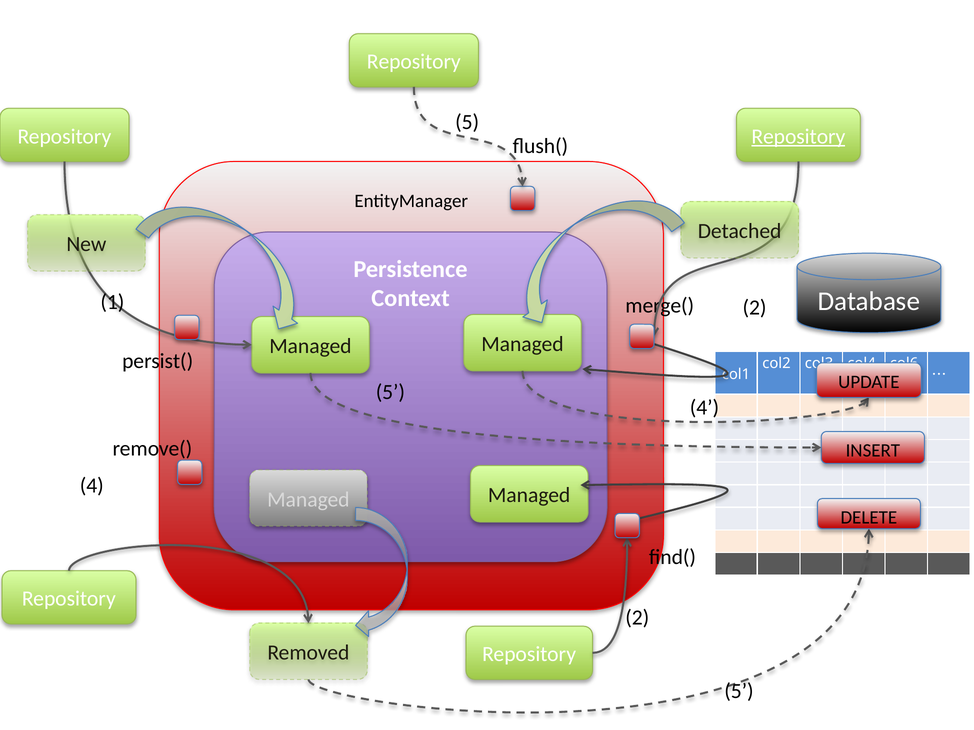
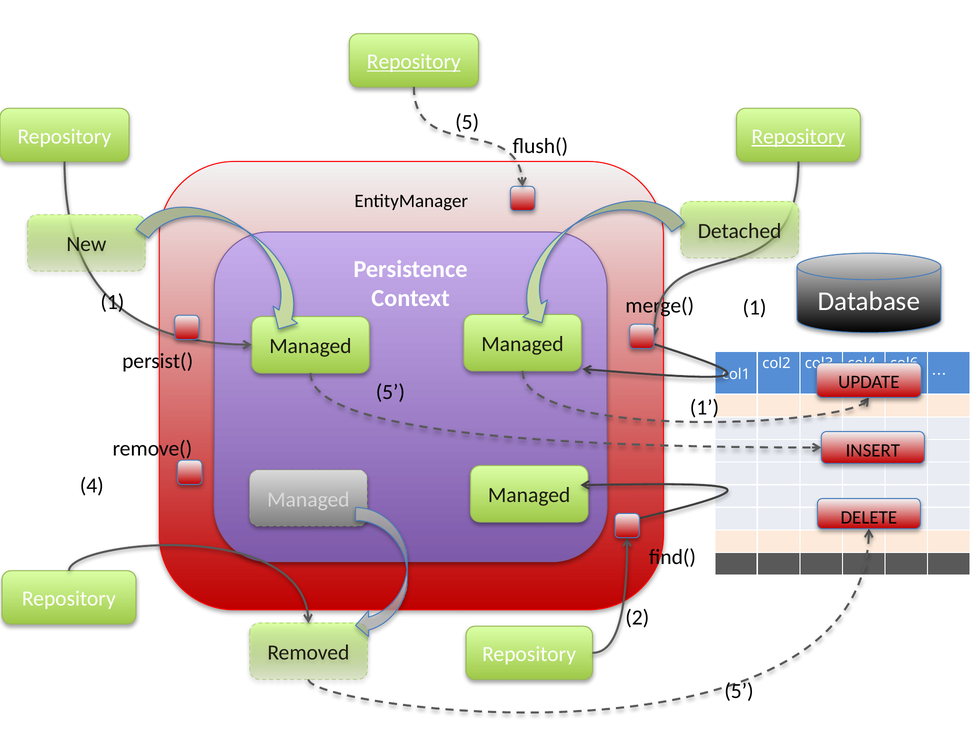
Repository at (414, 62) underline: none -> present
1 2: 2 -> 1
4 at (704, 408): 4 -> 1
